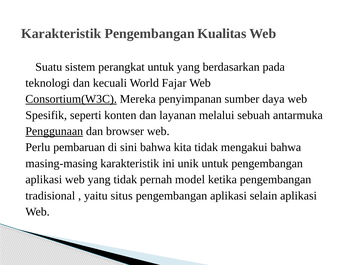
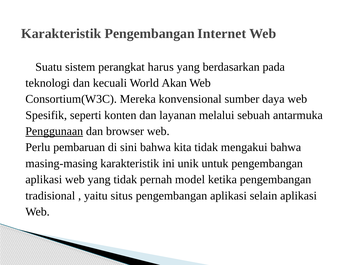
Kualitas: Kualitas -> Internet
perangkat untuk: untuk -> harus
Fajar: Fajar -> Akan
Consortium(W3C underline: present -> none
penyimpanan: penyimpanan -> konvensional
